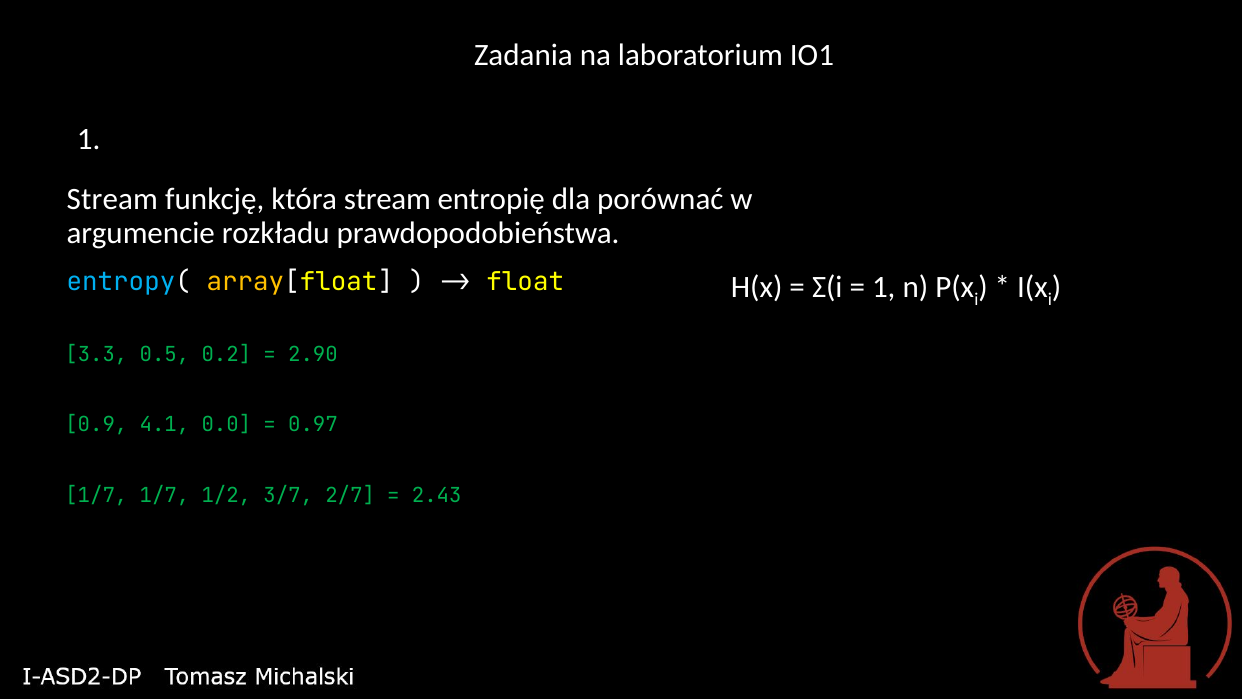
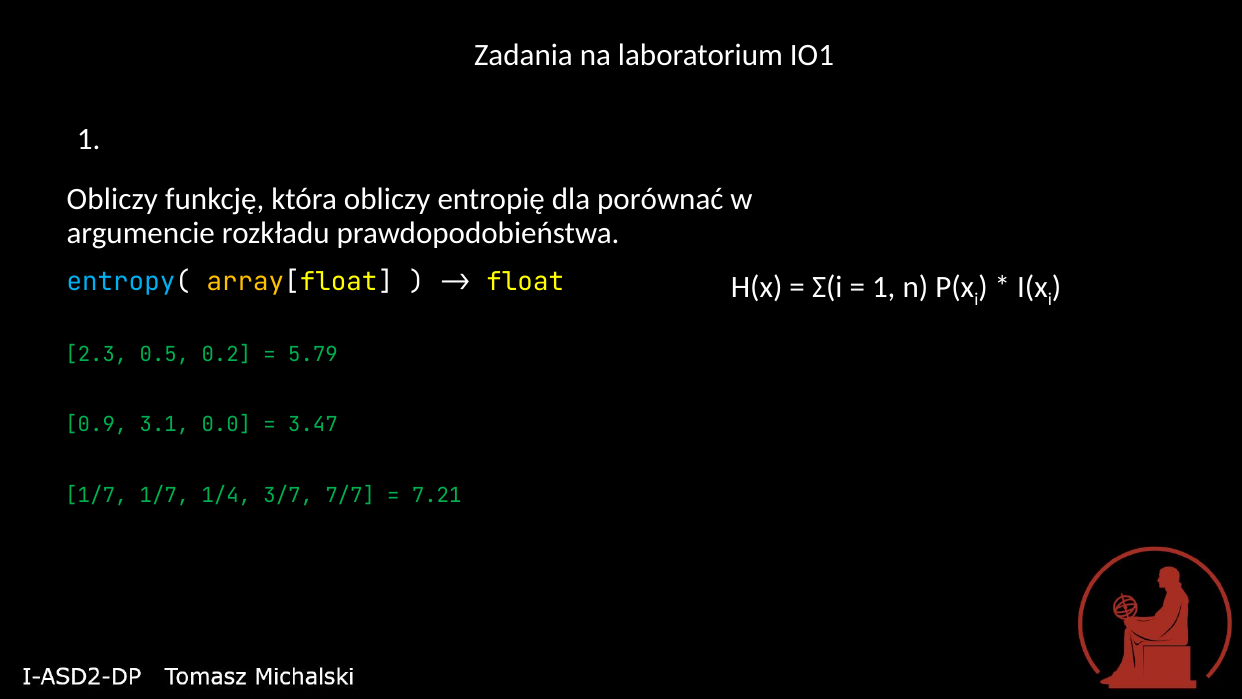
Stream at (112, 200): Stream -> Obliczy
która stream: stream -> obliczy
3.3: 3.3 -> 2.3
2.90: 2.90 -> 5.79
4.1: 4.1 -> 3.1
0.97: 0.97 -> 3.47
1/2: 1/2 -> 1/4
2/7: 2/7 -> 7/7
2.43: 2.43 -> 7.21
